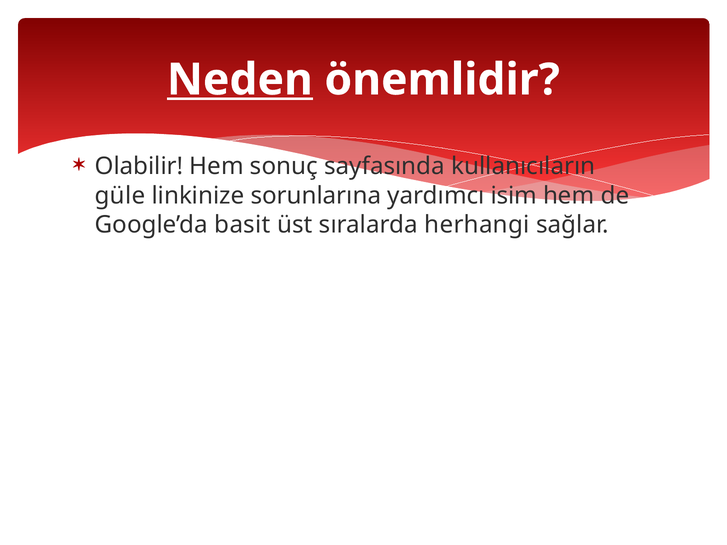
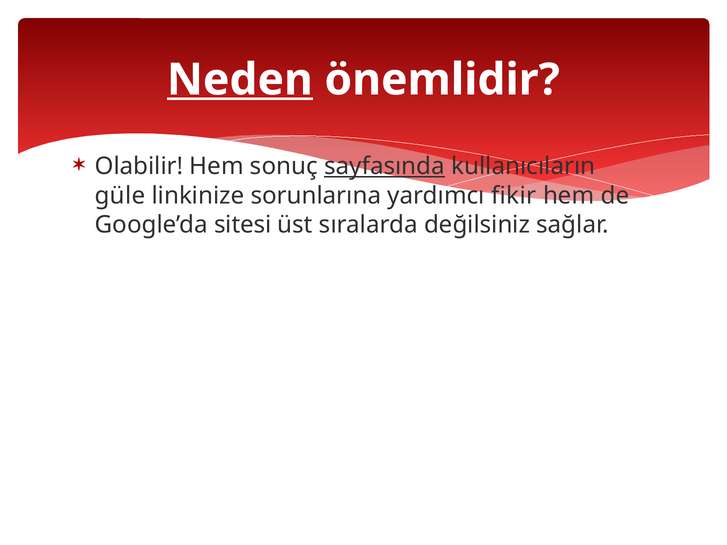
sayfasında underline: none -> present
isim: isim -> fikir
basit: basit -> sitesi
herhangi: herhangi -> değilsiniz
